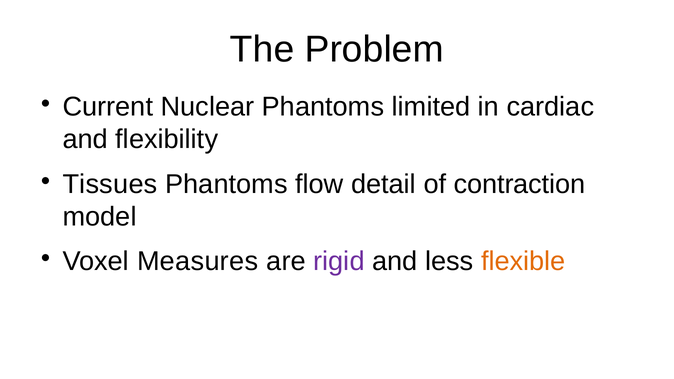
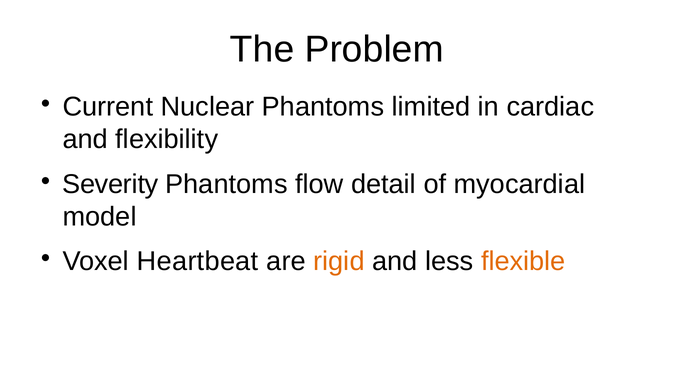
Tissues: Tissues -> Severity
contraction: contraction -> myocardial
Measures: Measures -> Heartbeat
rigid colour: purple -> orange
